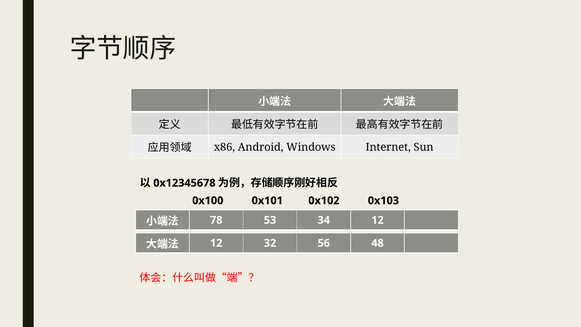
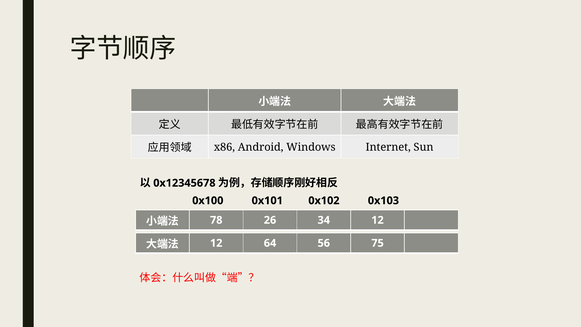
53: 53 -> 26
32: 32 -> 64
48: 48 -> 75
